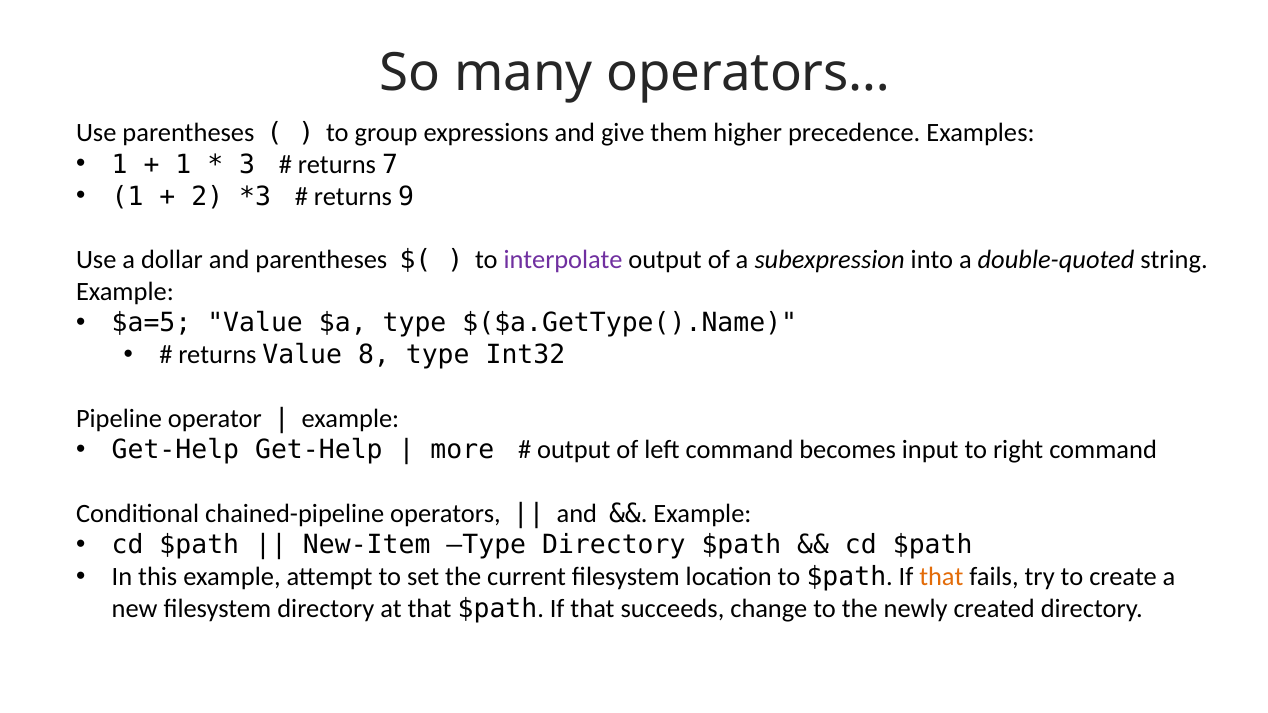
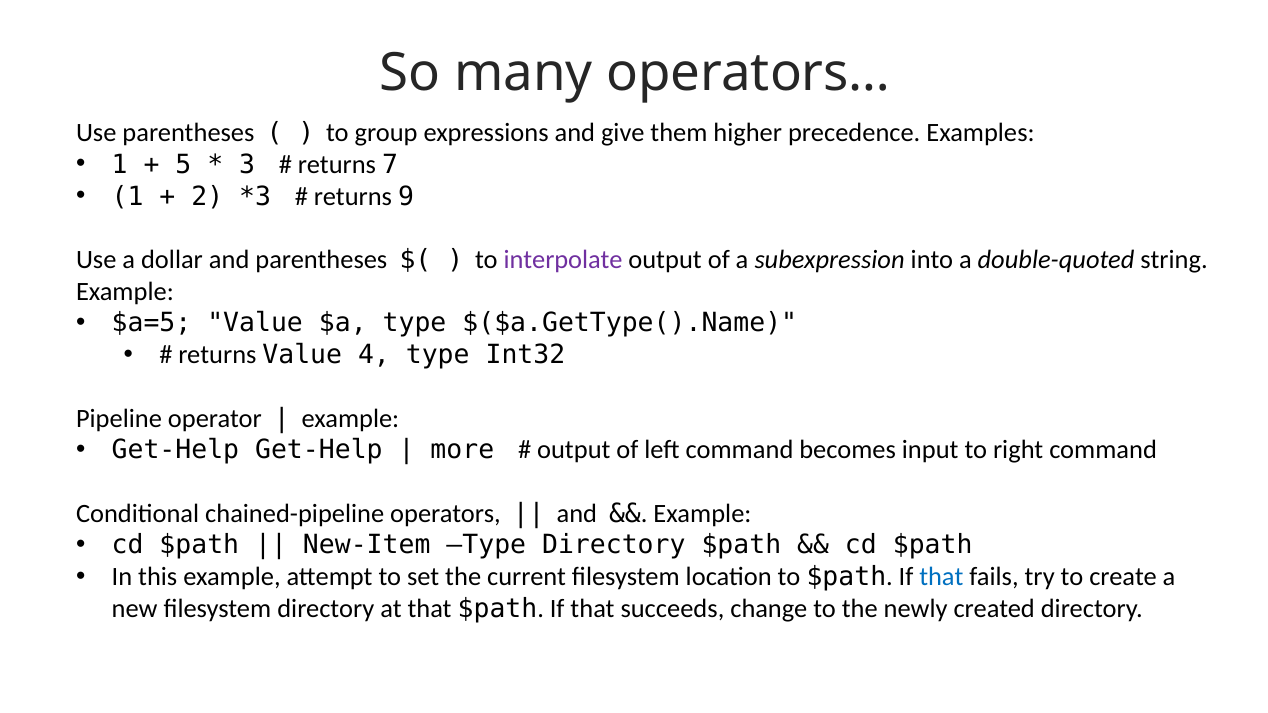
1 at (183, 165): 1 -> 5
8: 8 -> 4
that at (941, 577) colour: orange -> blue
